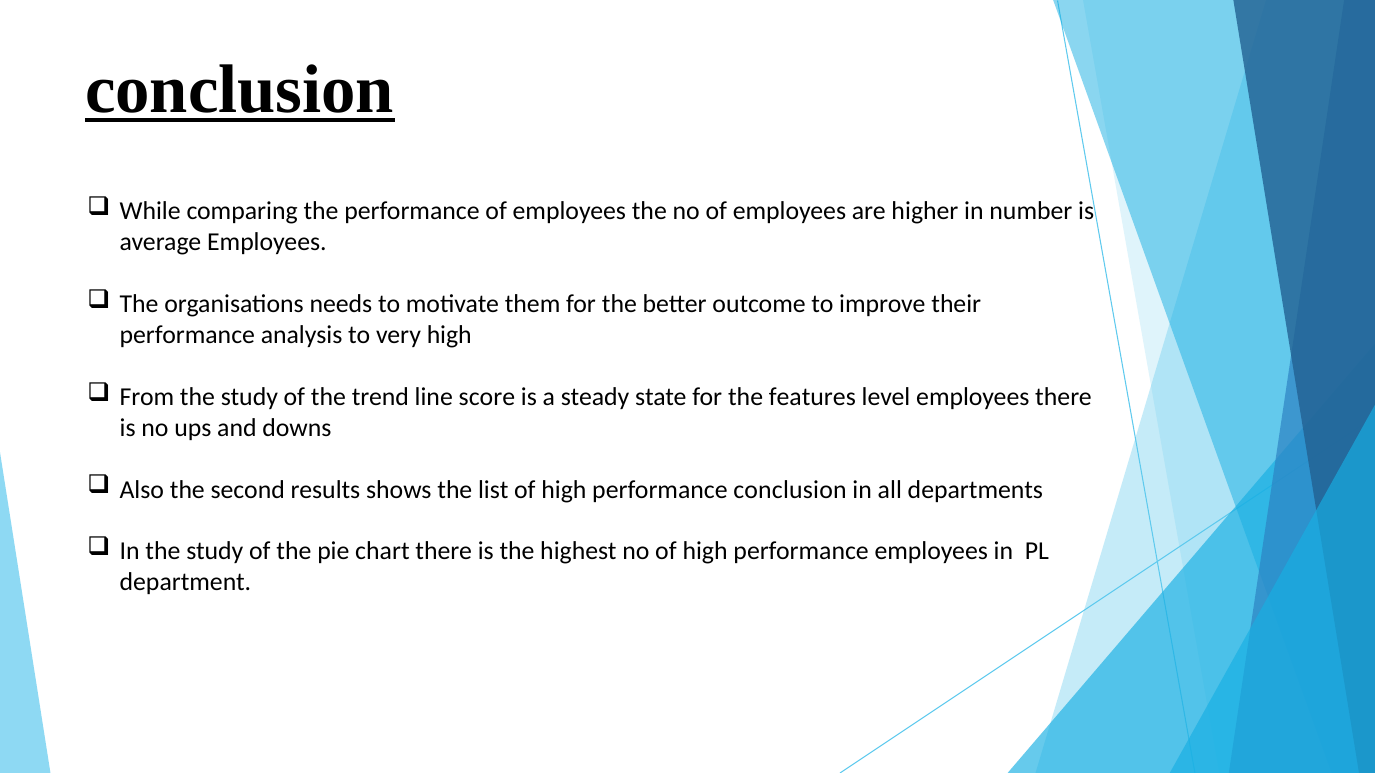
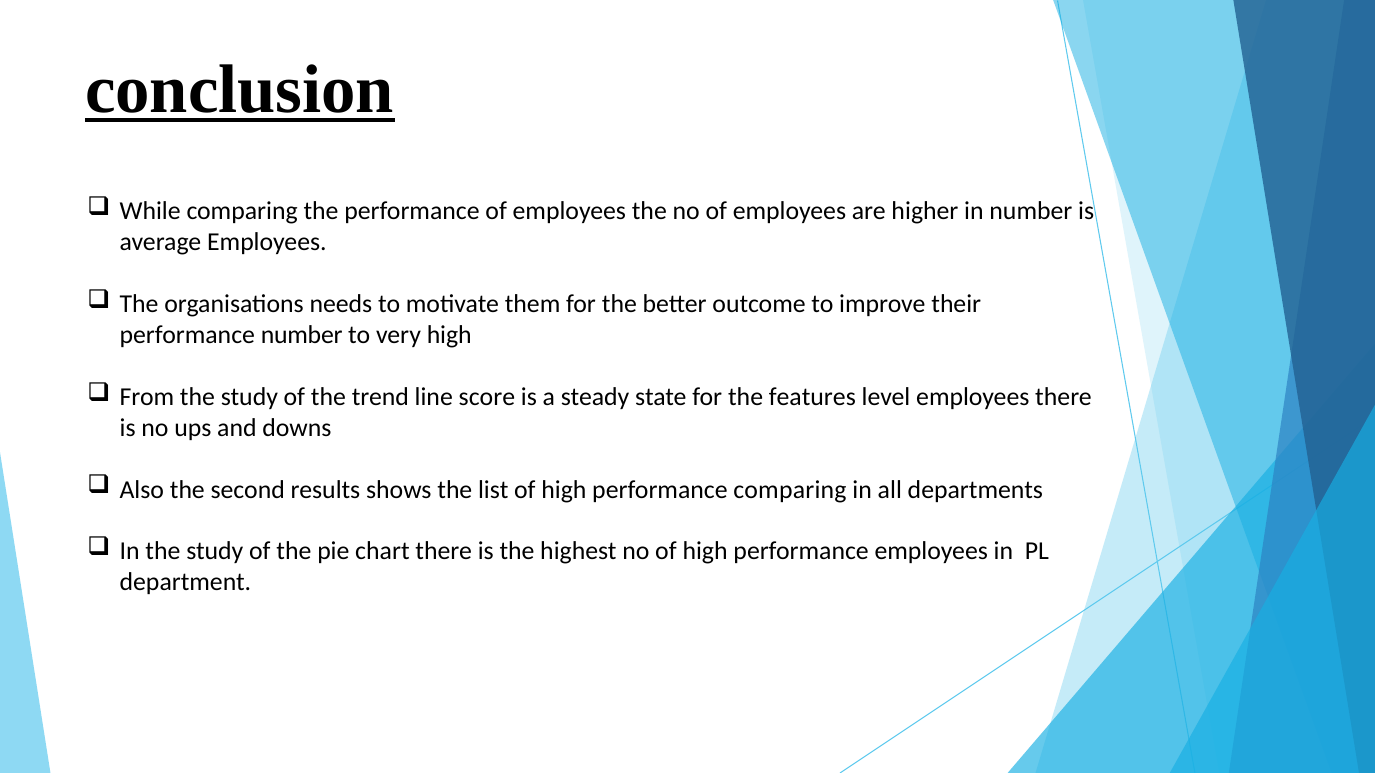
performance analysis: analysis -> number
performance conclusion: conclusion -> comparing
